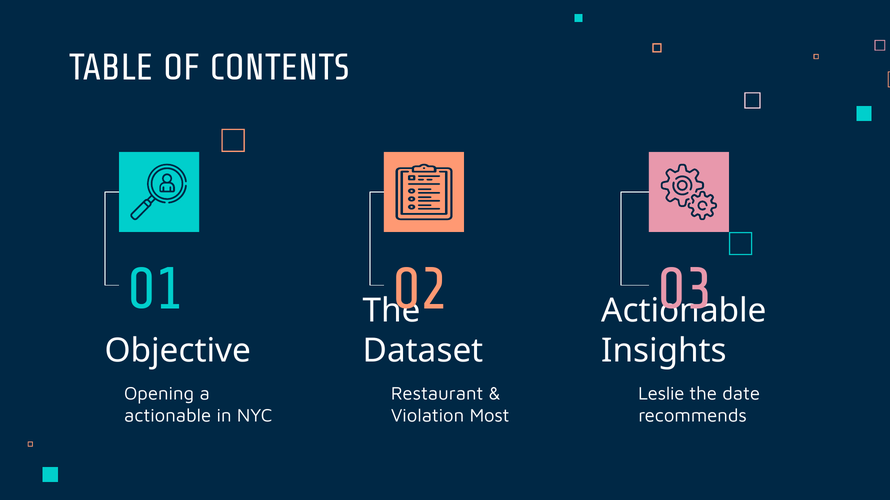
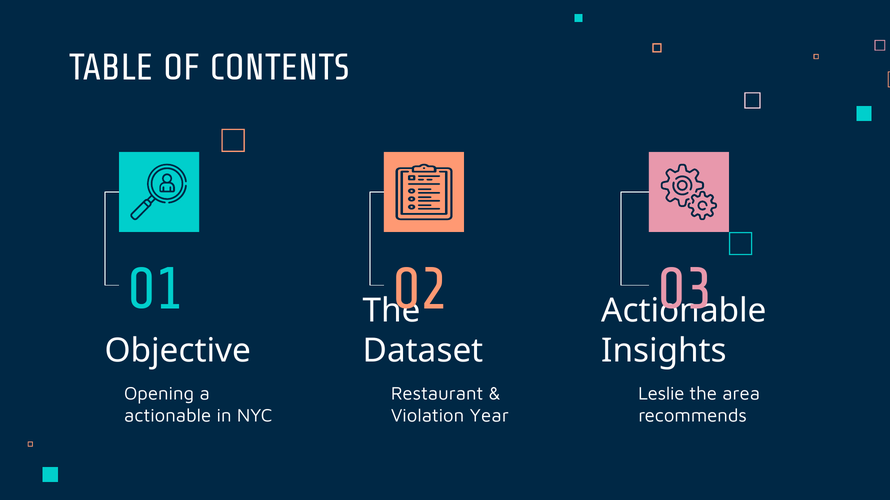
date: date -> area
Most: Most -> Year
